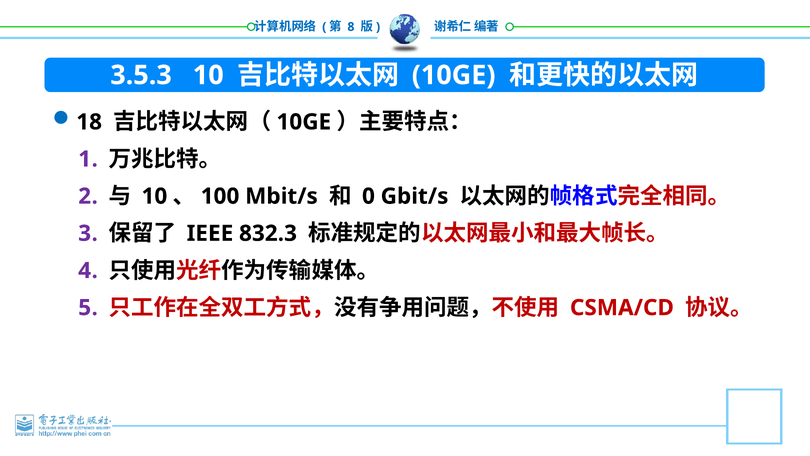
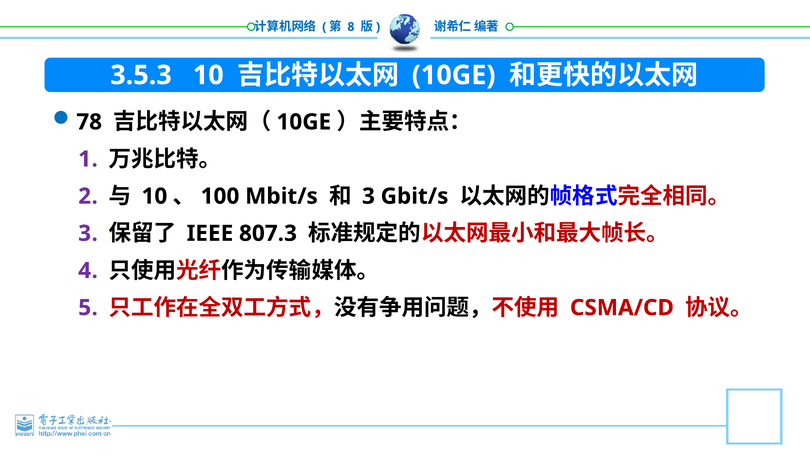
18: 18 -> 78
0 at (368, 196): 0 -> 3
832.3: 832.3 -> 807.3
